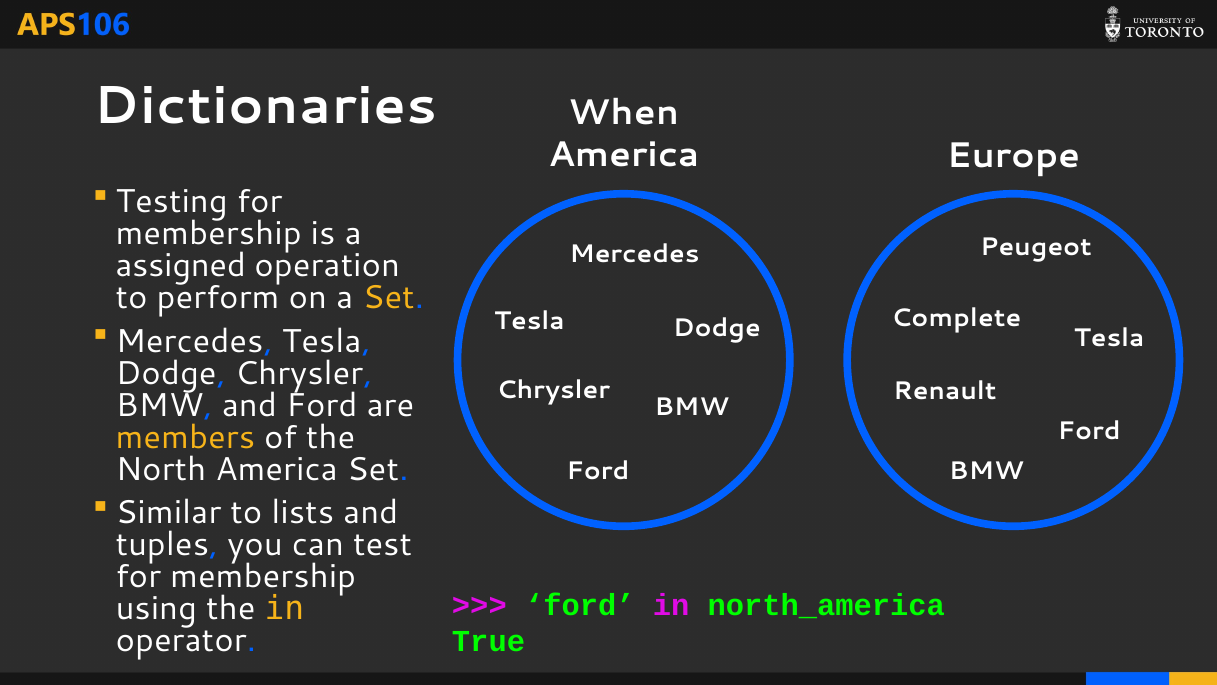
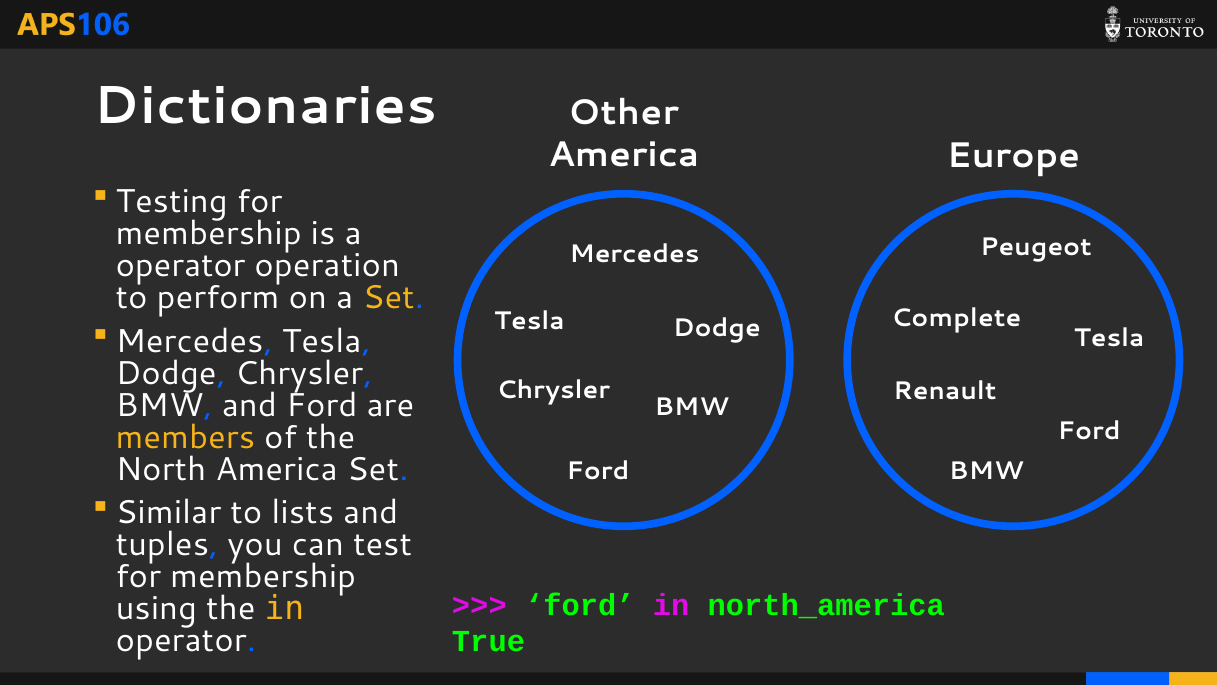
When: When -> Other
assigned at (181, 266): assigned -> operator
